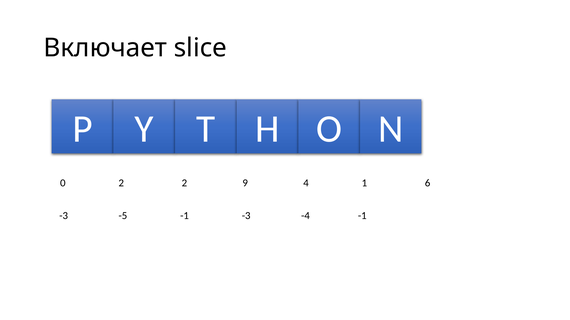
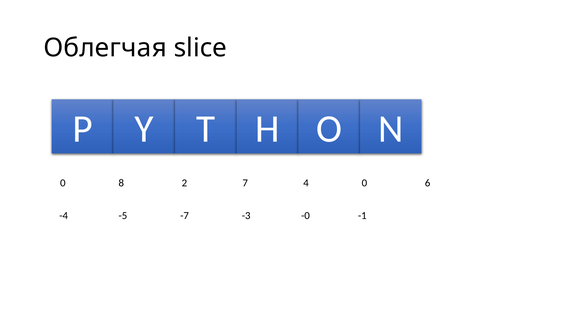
Включает: Включает -> Облегчая
0 2: 2 -> 8
9: 9 -> 7
4 1: 1 -> 0
-3 at (64, 216): -3 -> -4
-5 -1: -1 -> -7
-4: -4 -> -0
